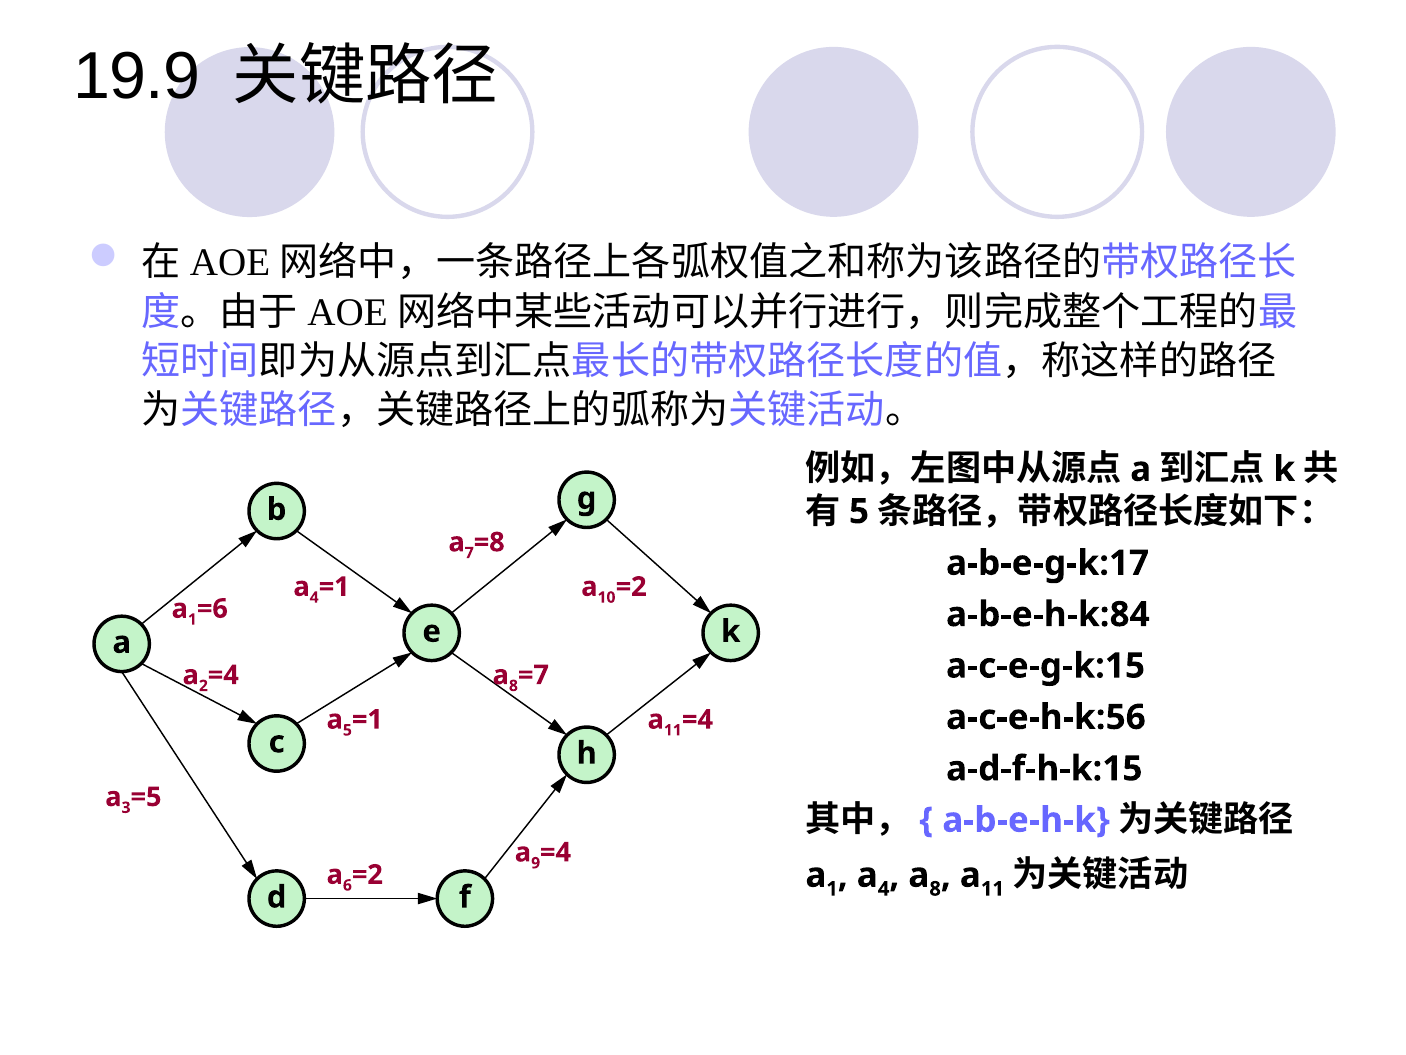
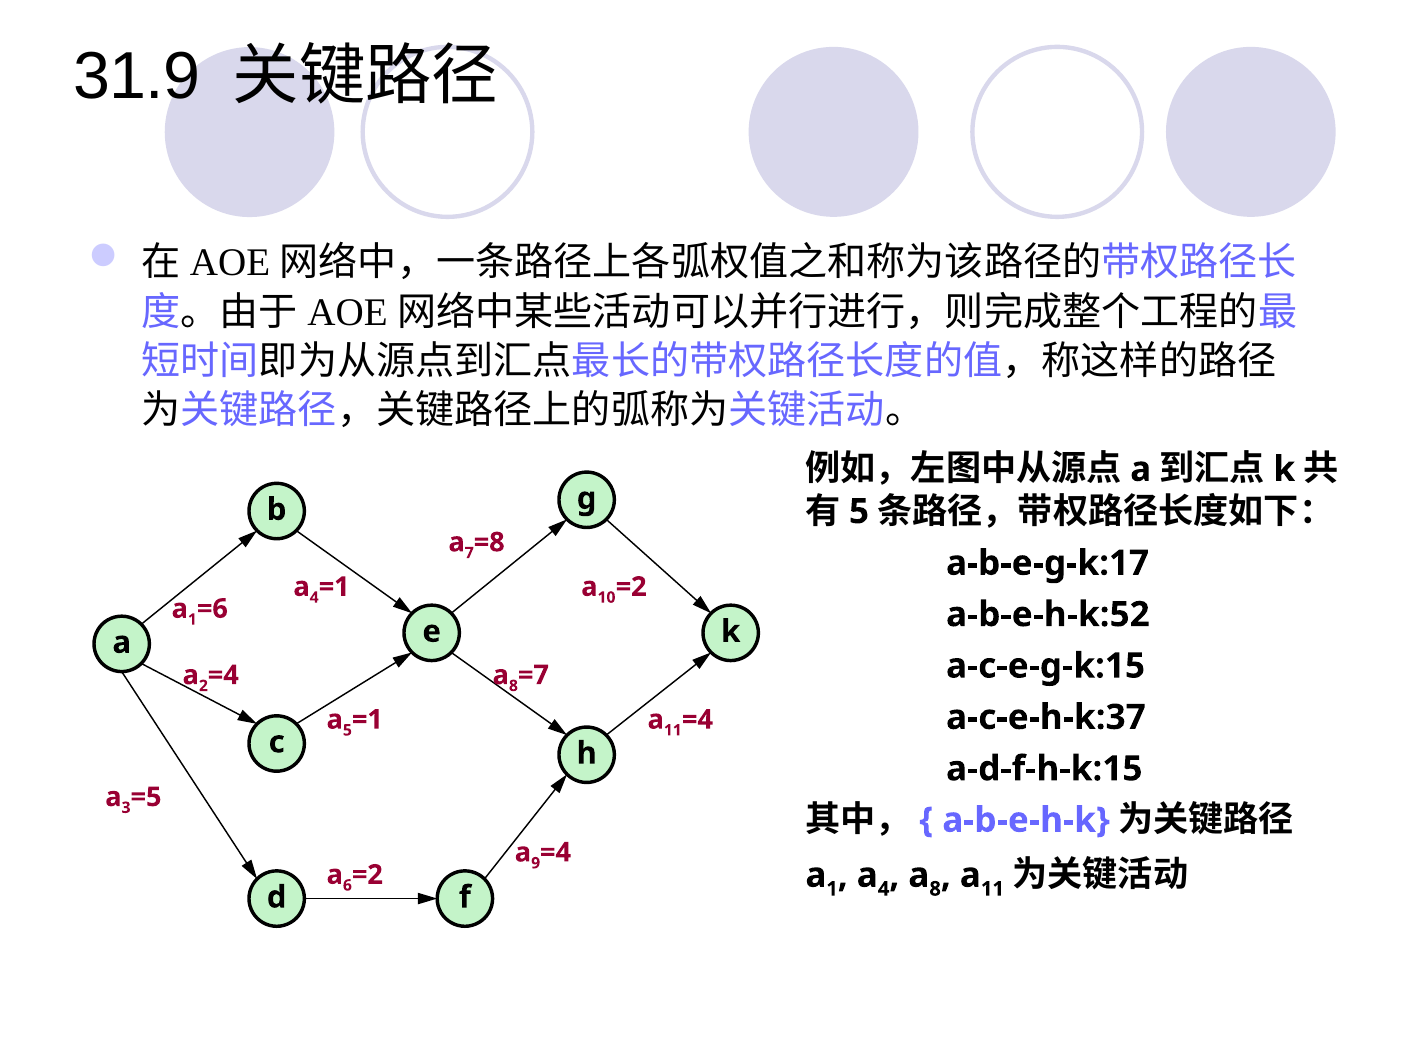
19.9: 19.9 -> 31.9
a-b-e-h-k:84: a-b-e-h-k:84 -> a-b-e-h-k:52
a-c-e-h-k:56: a-c-e-h-k:56 -> a-c-e-h-k:37
